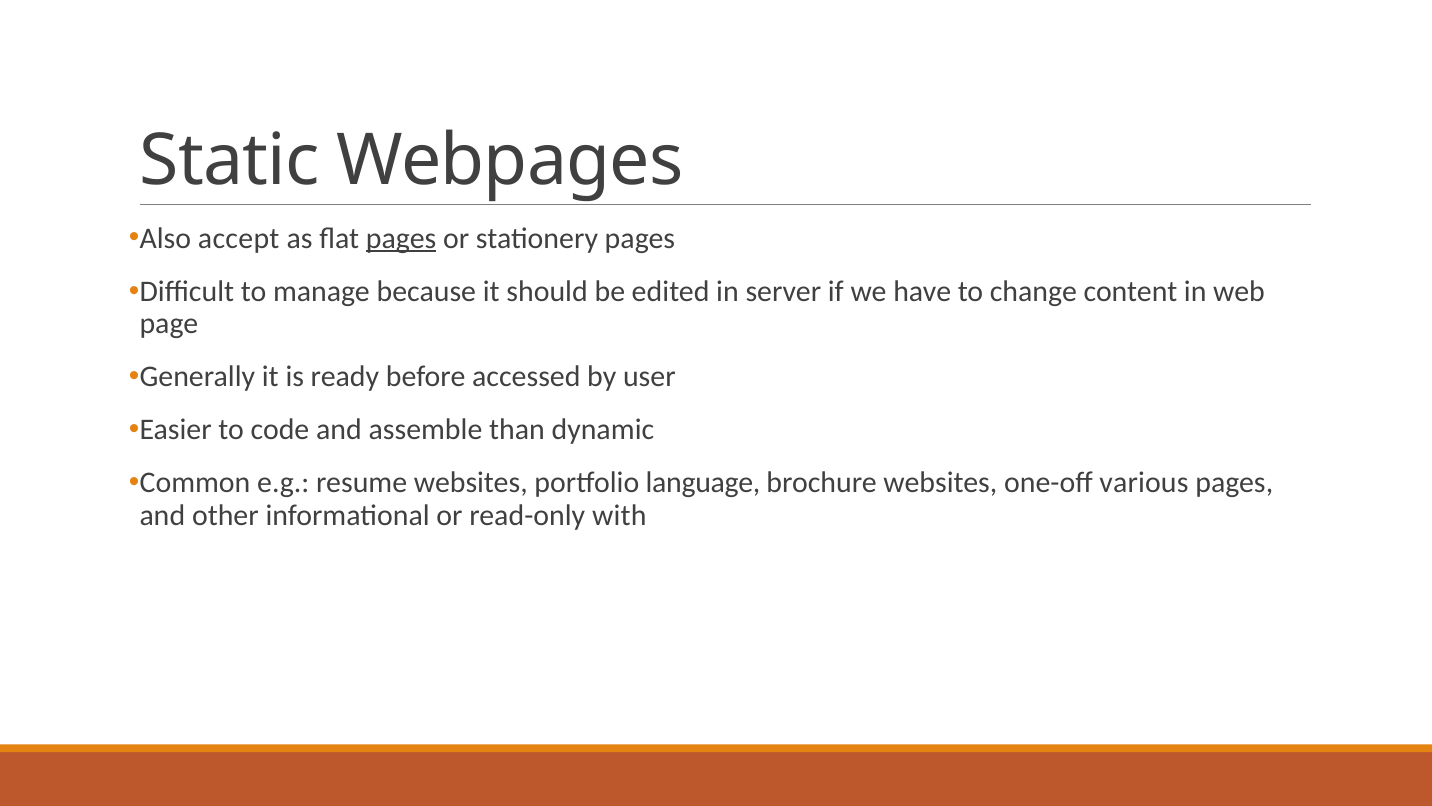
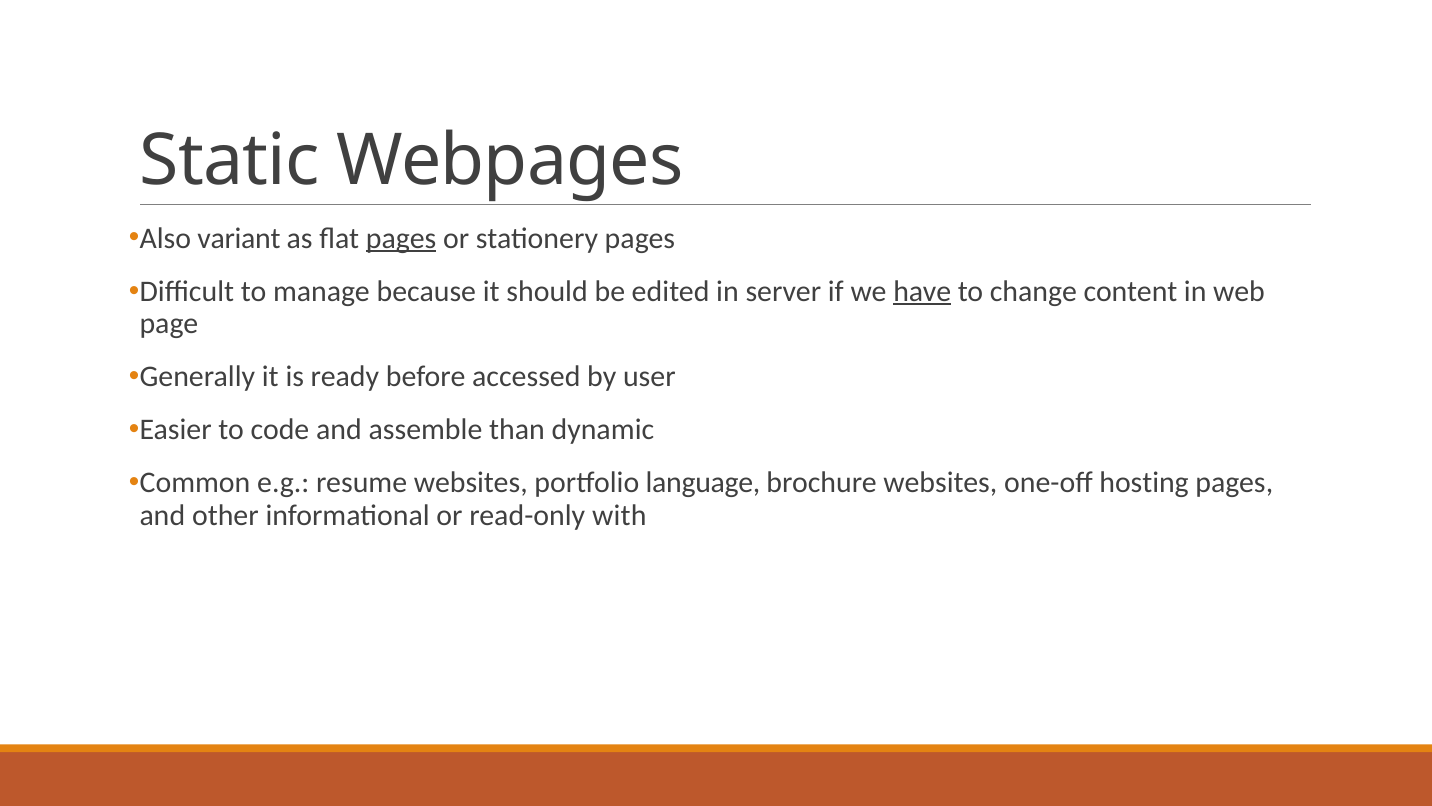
accept: accept -> variant
have underline: none -> present
various: various -> hosting
